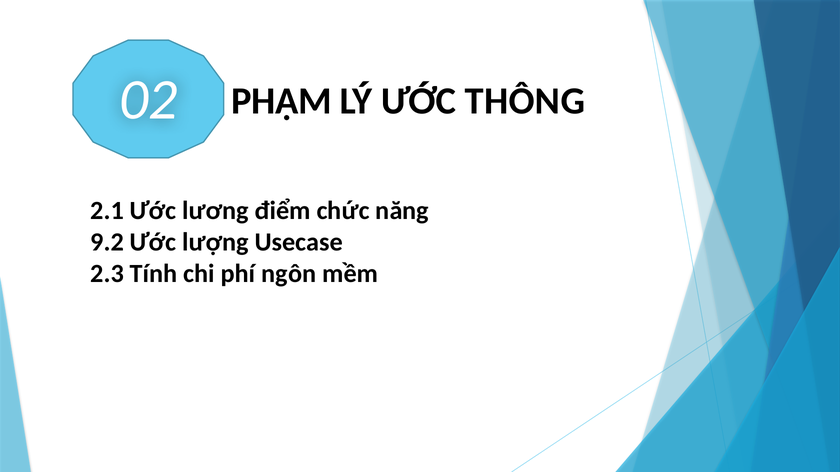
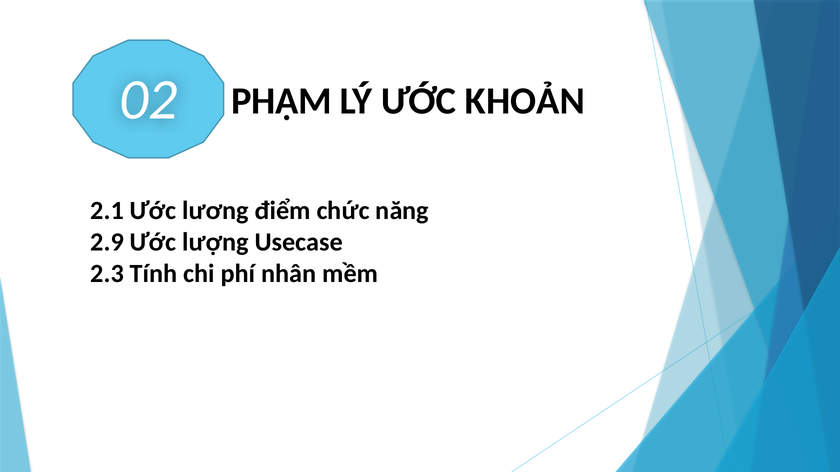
THÔNG: THÔNG -> KHOẢN
9.2: 9.2 -> 2.9
ngôn: ngôn -> nhân
